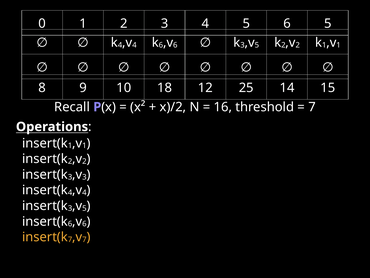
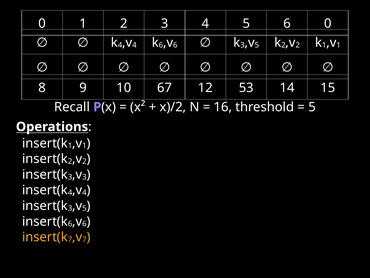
6 5: 5 -> 0
18: 18 -> 67
25: 25 -> 53
7 at (312, 107): 7 -> 5
